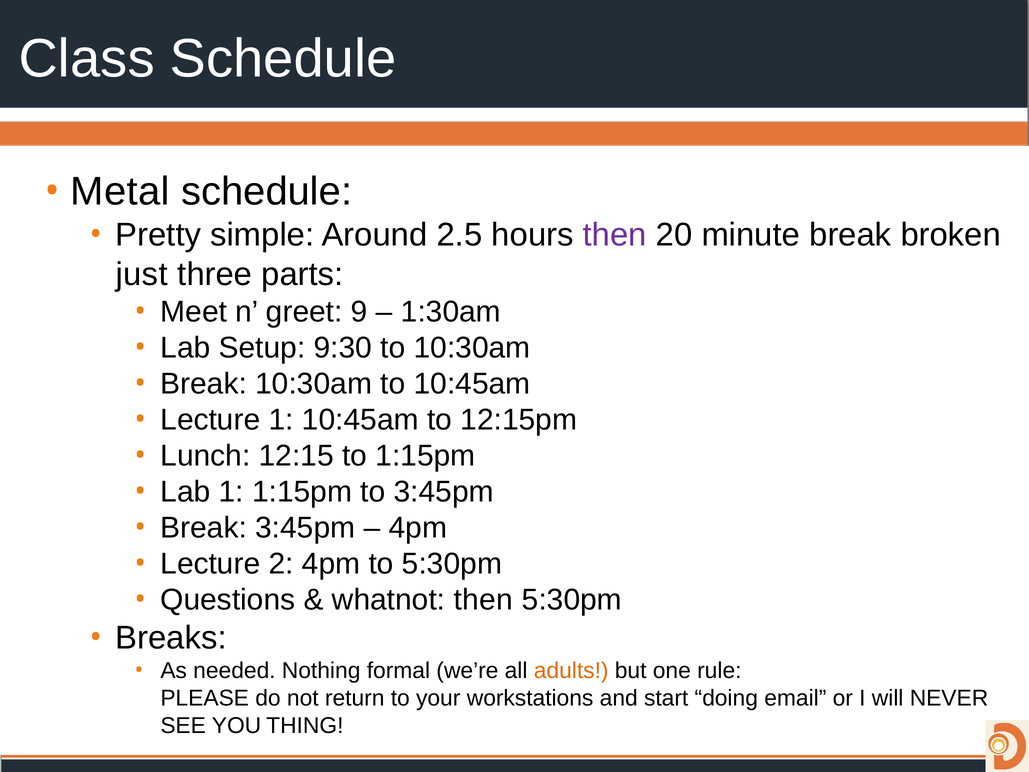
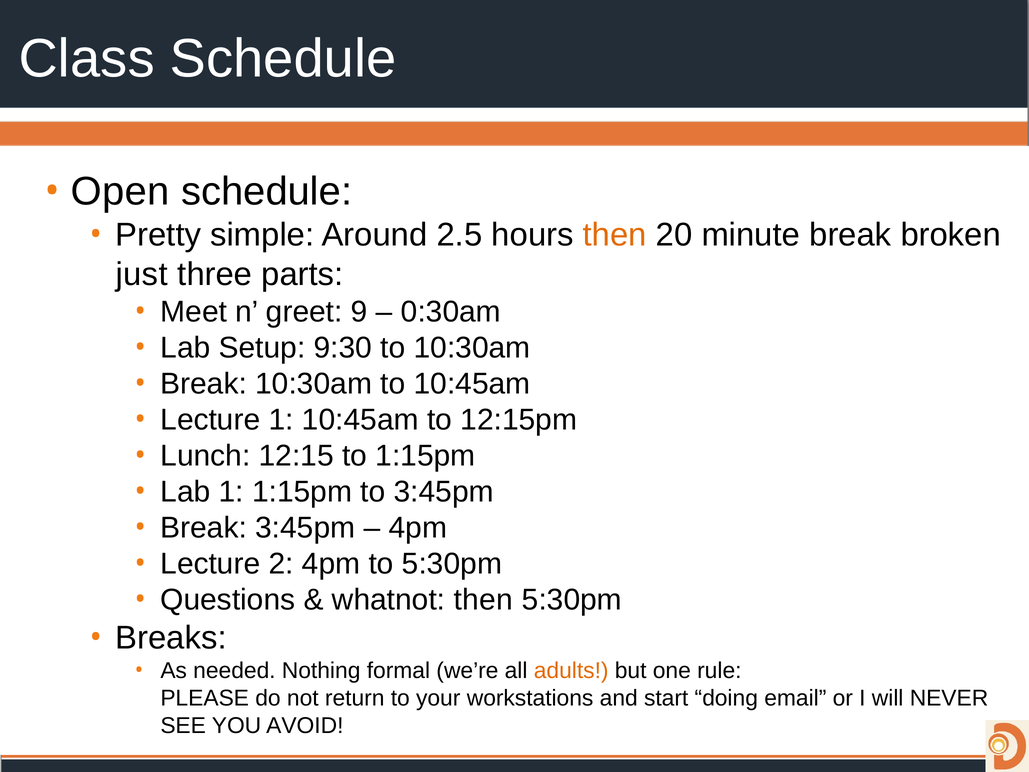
Metal: Metal -> Open
then at (615, 235) colour: purple -> orange
1:30am: 1:30am -> 0:30am
THING: THING -> AVOID
